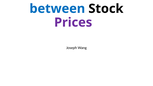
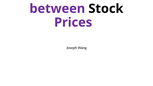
between colour: blue -> purple
